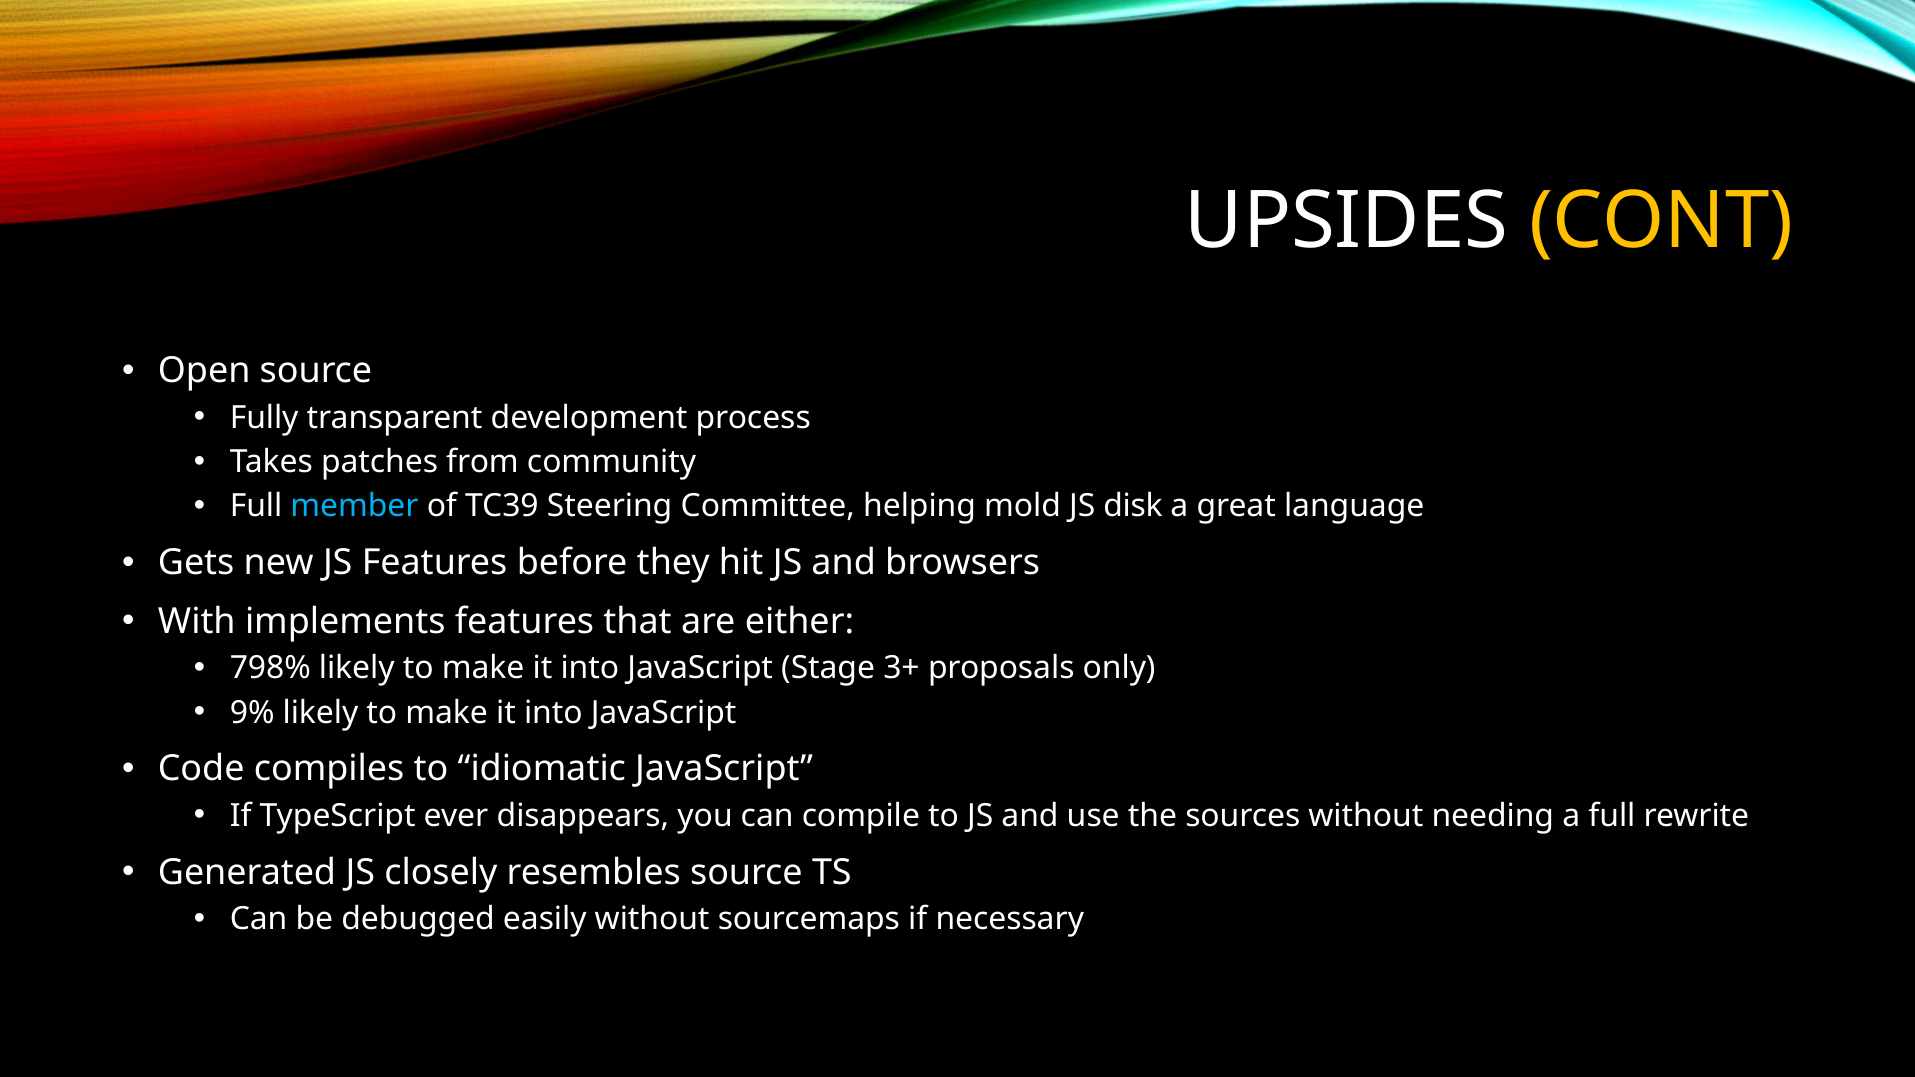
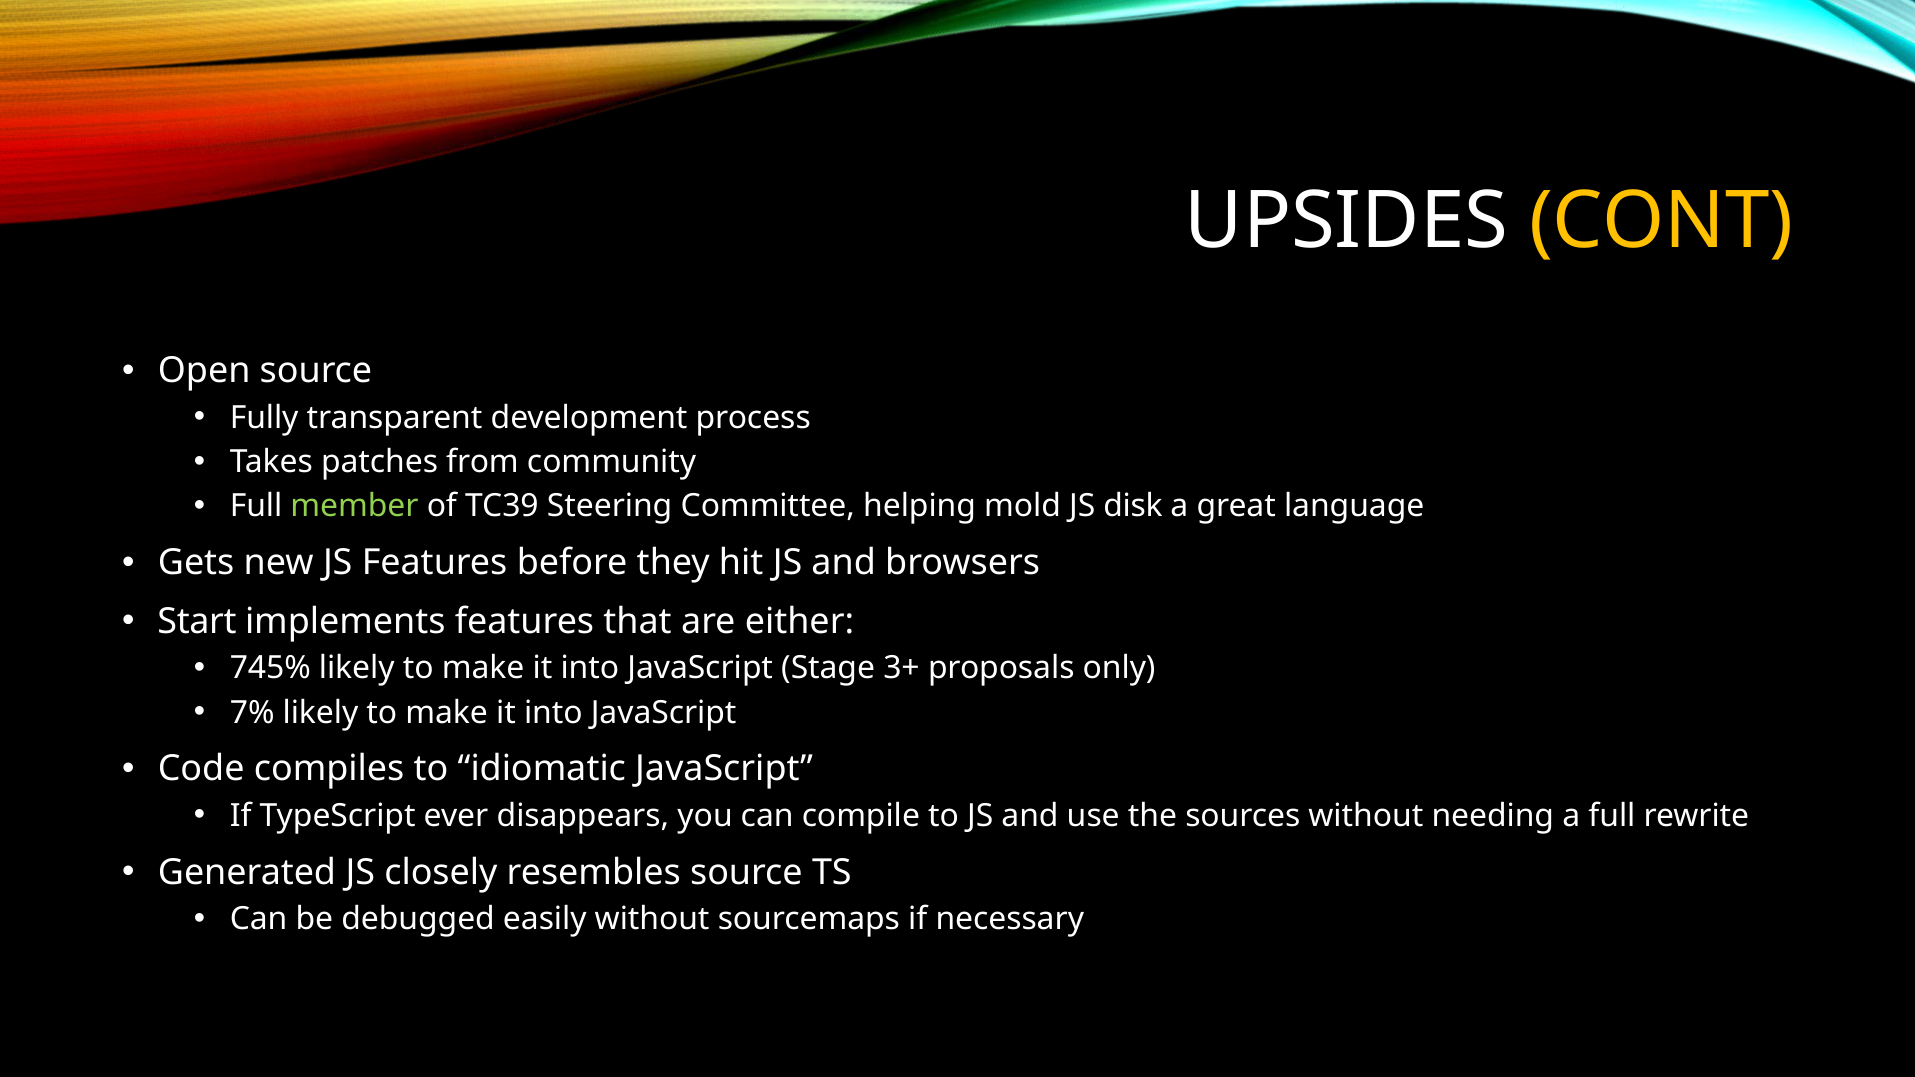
member colour: light blue -> light green
With: With -> Start
798%: 798% -> 745%
9%: 9% -> 7%
